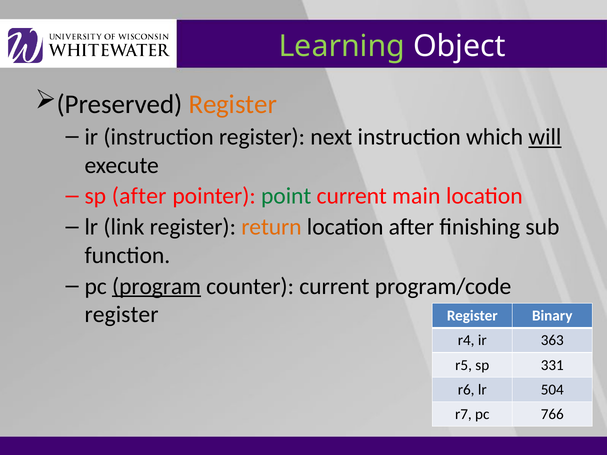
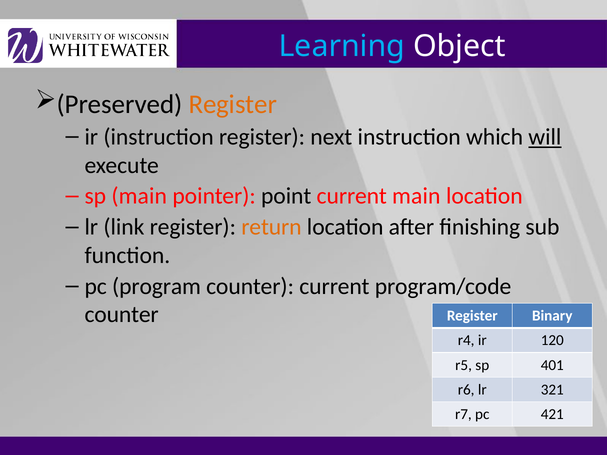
Learning colour: light green -> light blue
sp after: after -> main
point colour: green -> black
program underline: present -> none
register at (122, 315): register -> counter
363: 363 -> 120
331: 331 -> 401
504: 504 -> 321
766: 766 -> 421
